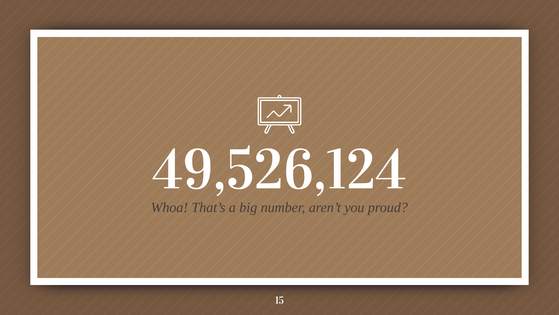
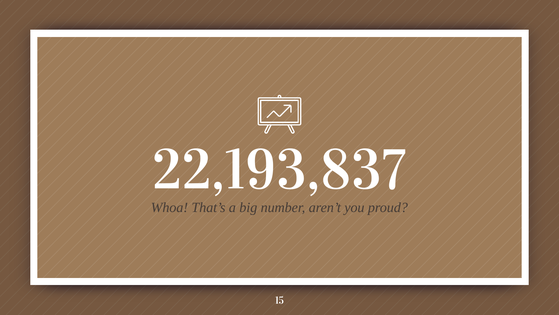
49,526,124: 49,526,124 -> 22,193,837
